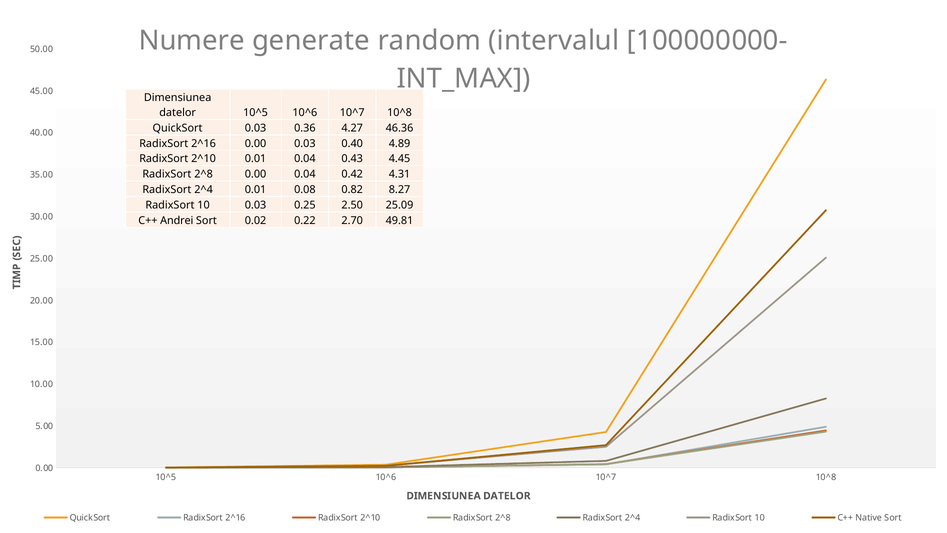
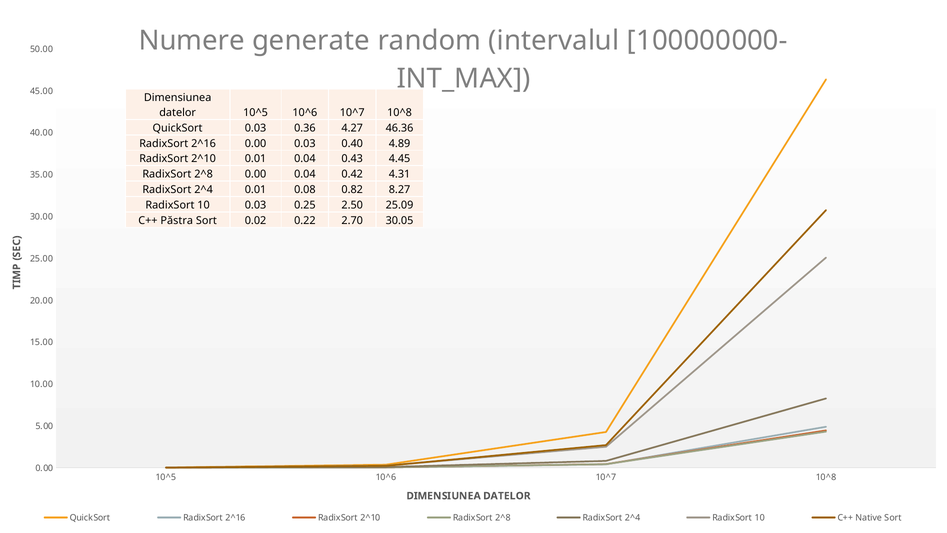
Andrei: Andrei -> Păstra
49.81: 49.81 -> 30.05
